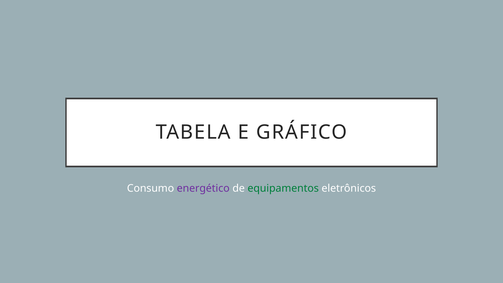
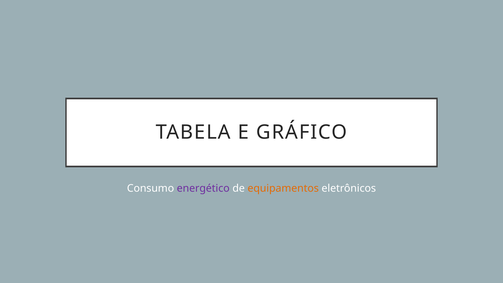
equipamentos colour: green -> orange
